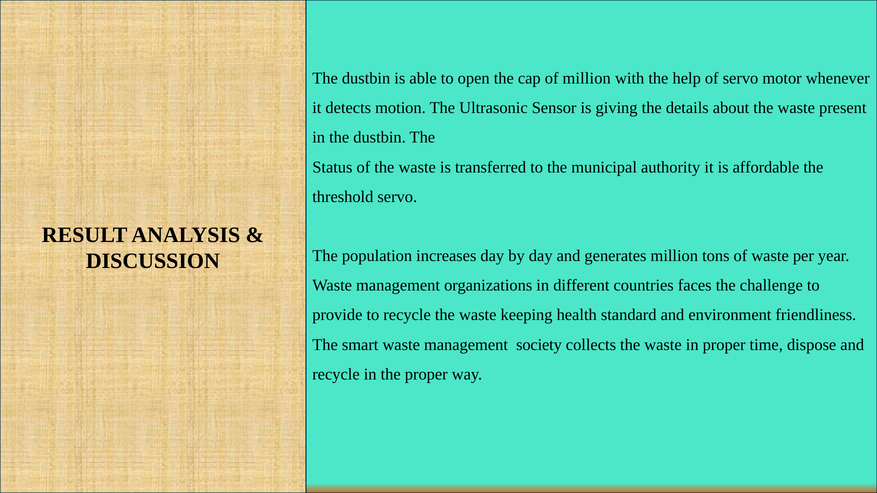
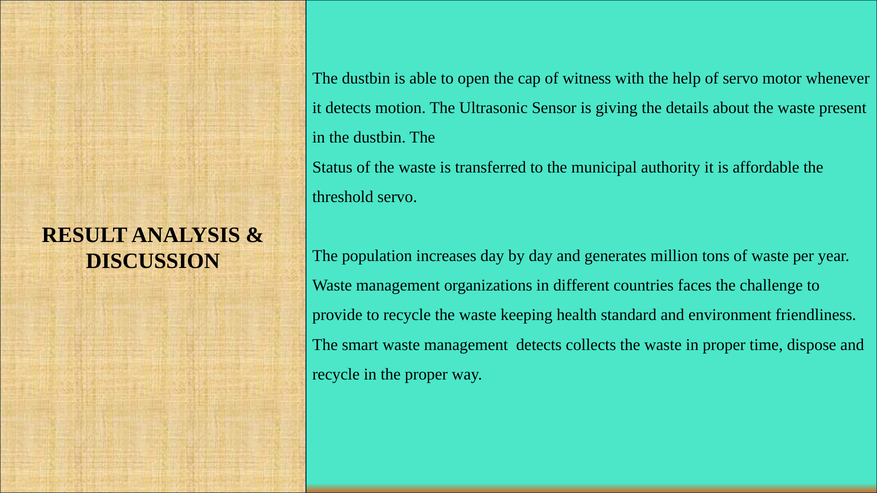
of million: million -> witness
management society: society -> detects
